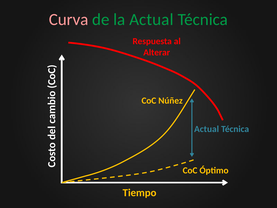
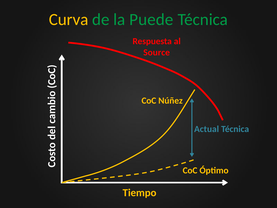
Curva colour: pink -> yellow
la Actual: Actual -> Puede
Alterar: Alterar -> Source
